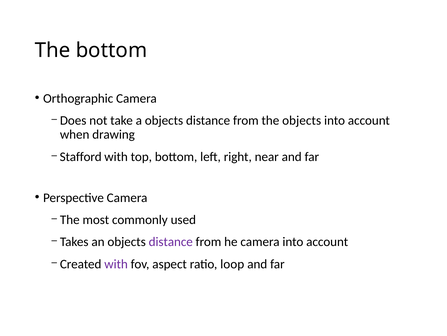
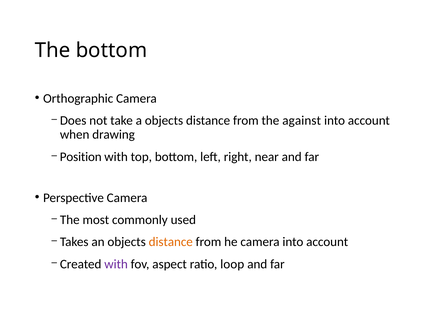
the objects: objects -> against
Stafford: Stafford -> Position
distance at (171, 241) colour: purple -> orange
